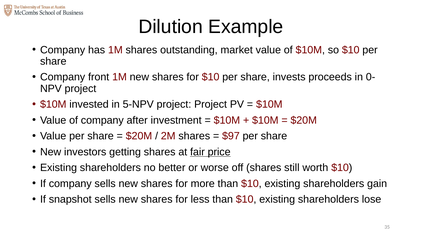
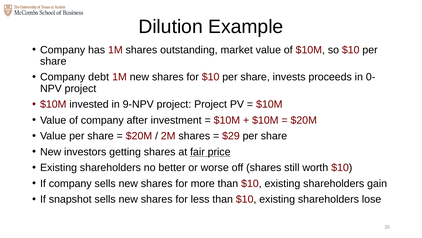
front: front -> debt
5-NPV: 5-NPV -> 9-NPV
$97: $97 -> $29
